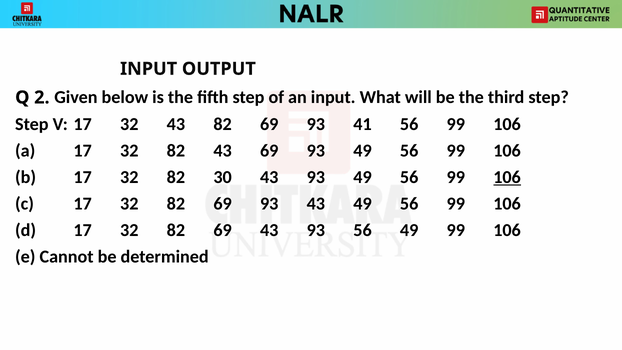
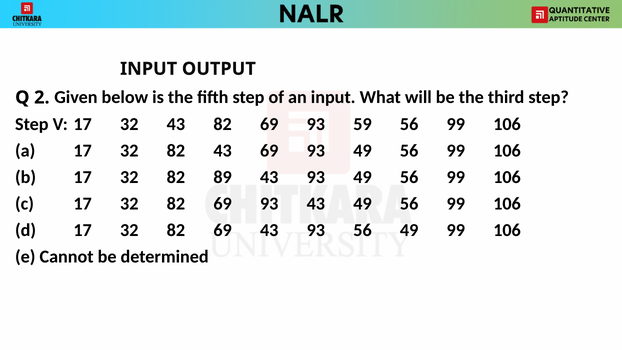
41: 41 -> 59
30: 30 -> 89
106 at (507, 177) underline: present -> none
